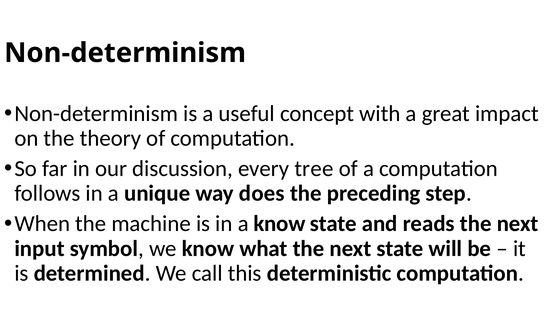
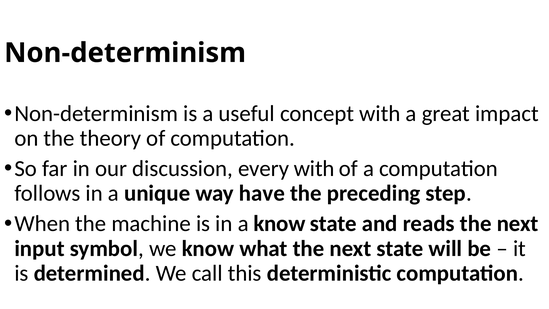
every tree: tree -> with
does: does -> have
